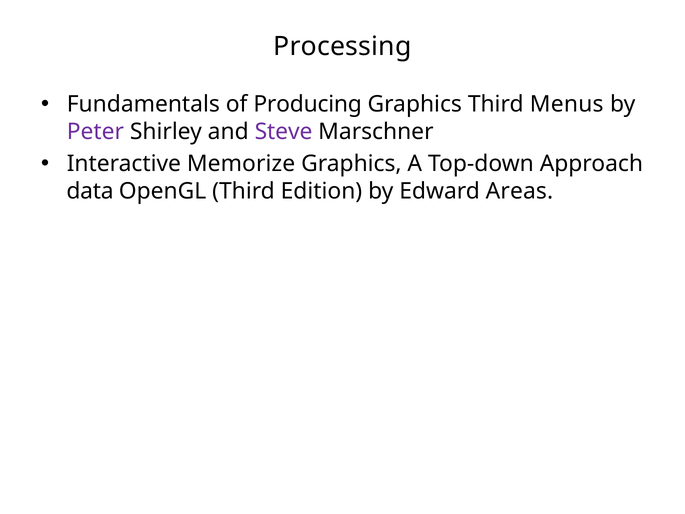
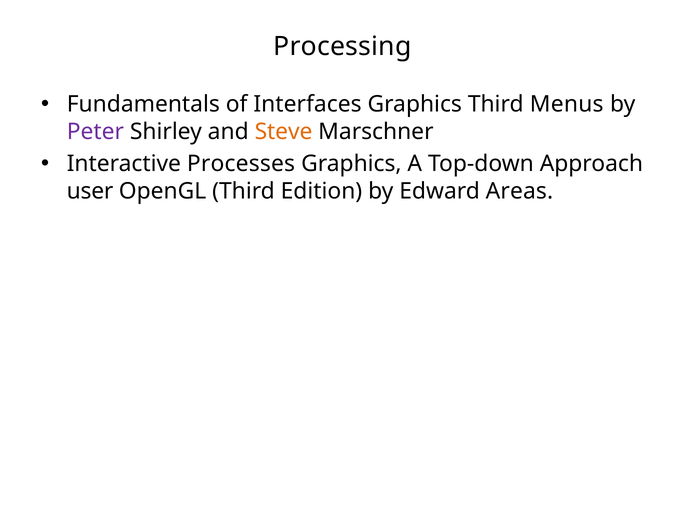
Producing: Producing -> Interfaces
Steve colour: purple -> orange
Memorize: Memorize -> Processes
data: data -> user
